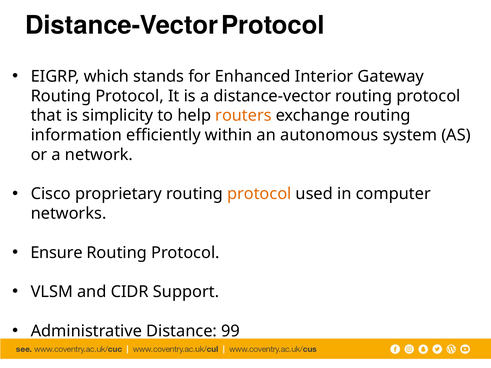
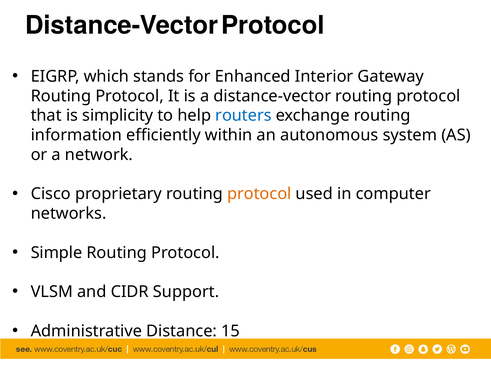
routers colour: orange -> blue
Ensure: Ensure -> Simple
99: 99 -> 15
